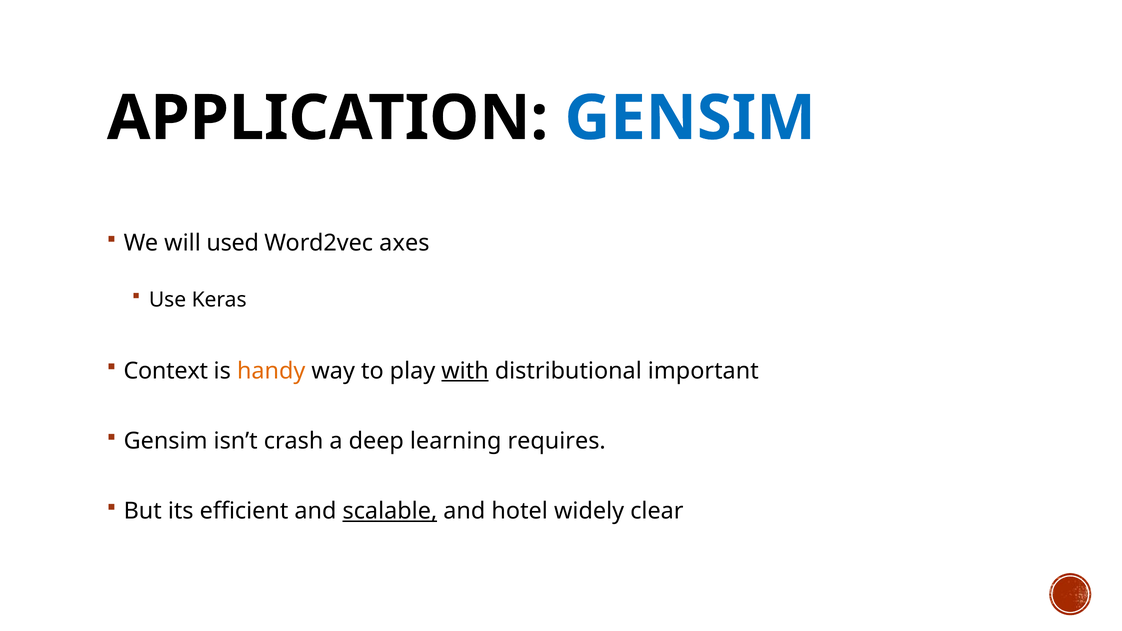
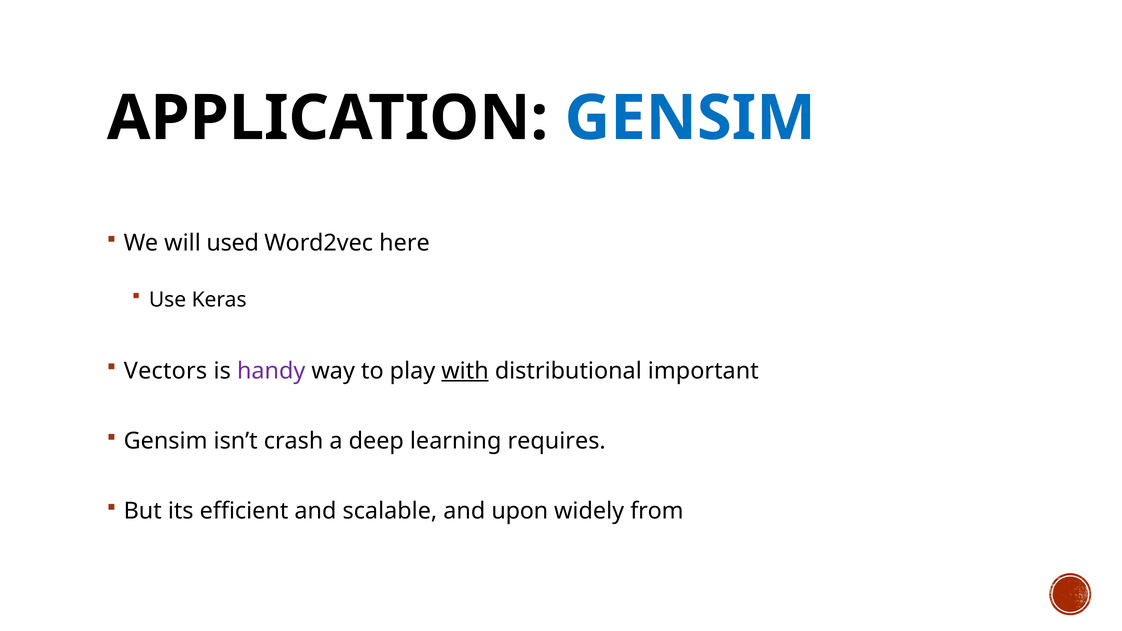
axes: axes -> here
Context: Context -> Vectors
handy colour: orange -> purple
scalable underline: present -> none
hotel: hotel -> upon
clear: clear -> from
